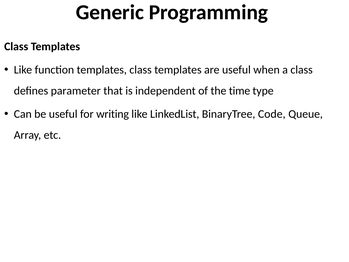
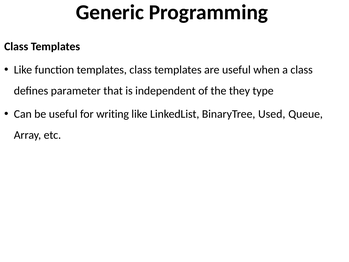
time: time -> they
Code: Code -> Used
